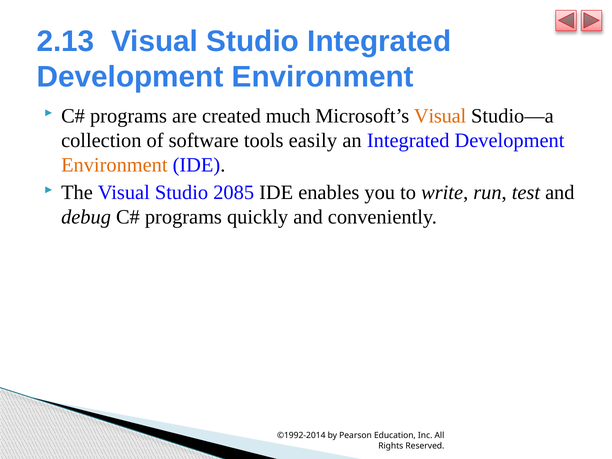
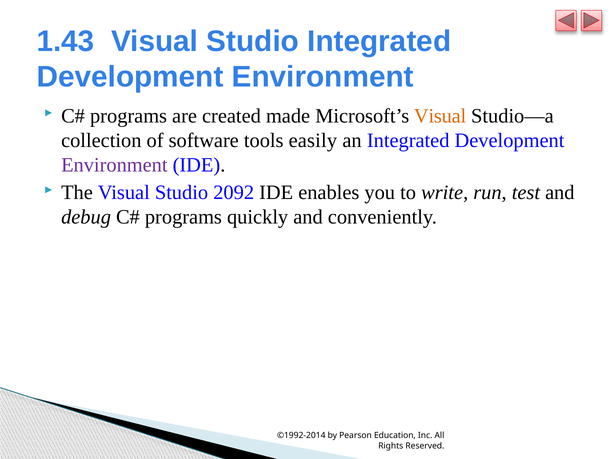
2.13: 2.13 -> 1.43
much: much -> made
Environment at (114, 165) colour: orange -> purple
2085: 2085 -> 2092
